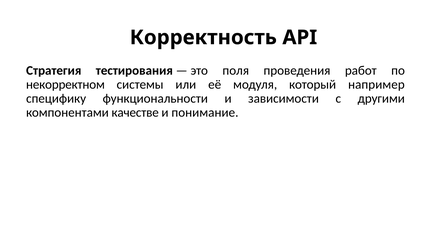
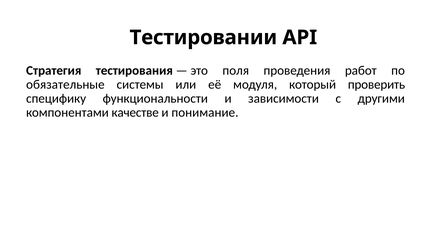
Корректность: Корректность -> Тестировании
некорректном: некорректном -> обязательные
например: например -> проверить
